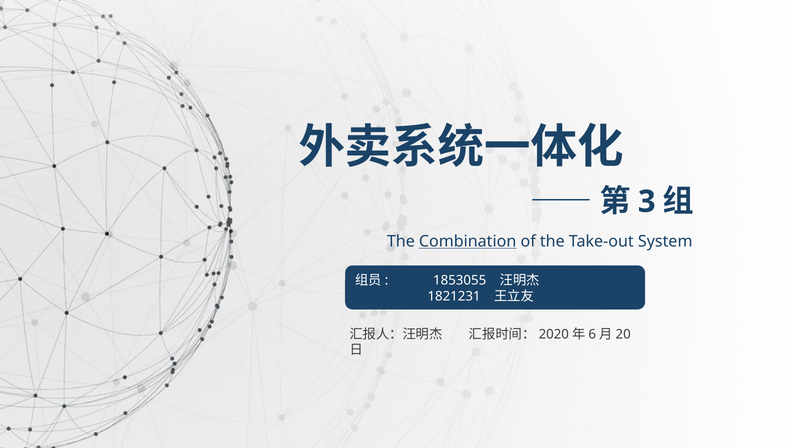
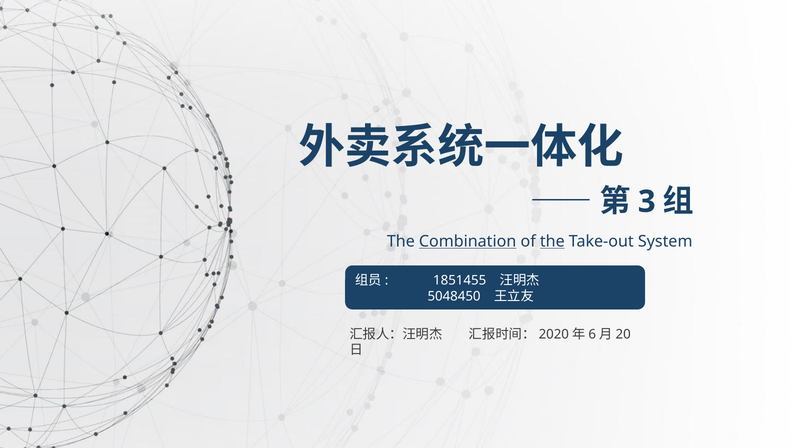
the at (552, 241) underline: none -> present
1853055: 1853055 -> 1851455
1821231: 1821231 -> 5048450
